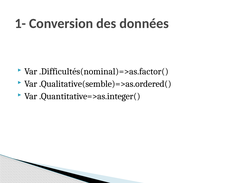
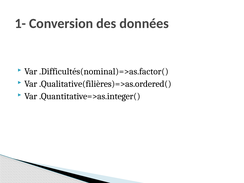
.Qualitative(semble)=>as.ordered(: .Qualitative(semble)=>as.ordered( -> .Qualitative(filières)=>as.ordered(
